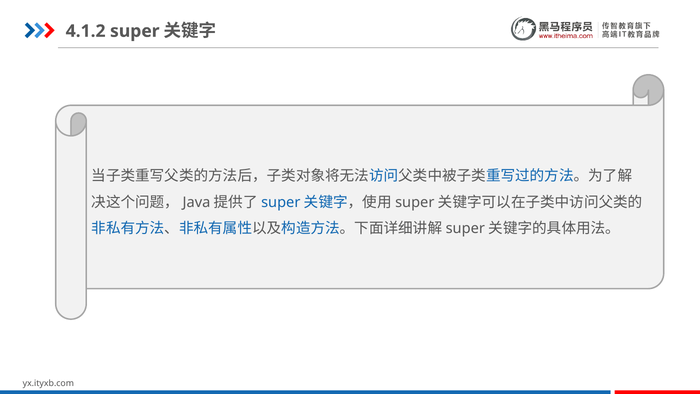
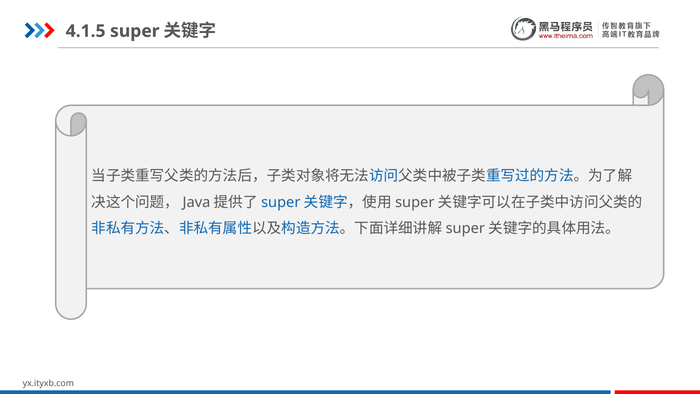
4.1.2: 4.1.2 -> 4.1.5
